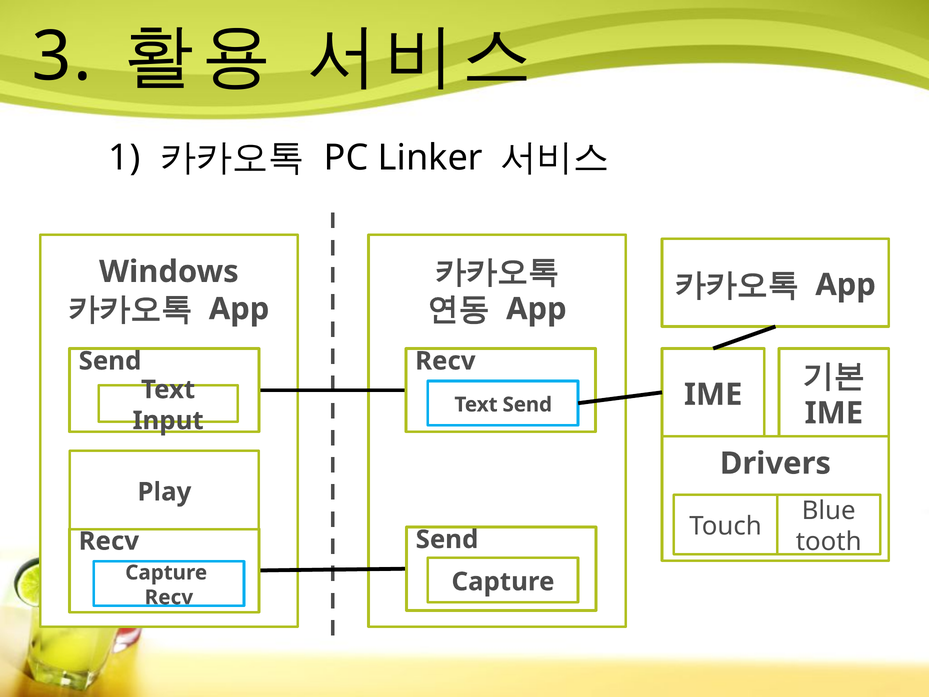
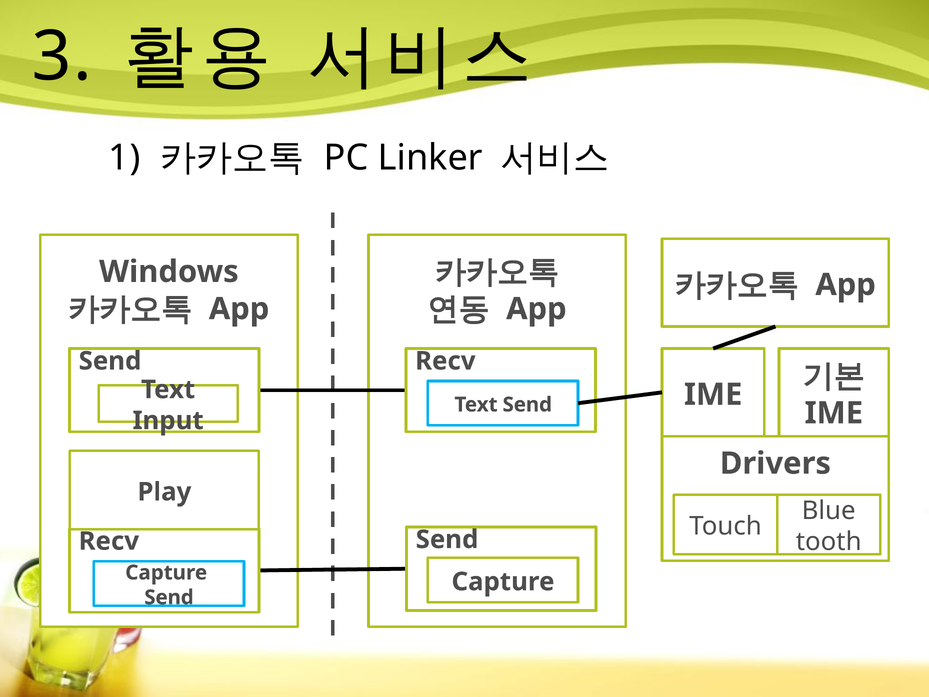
Recv at (169, 597): Recv -> Send
